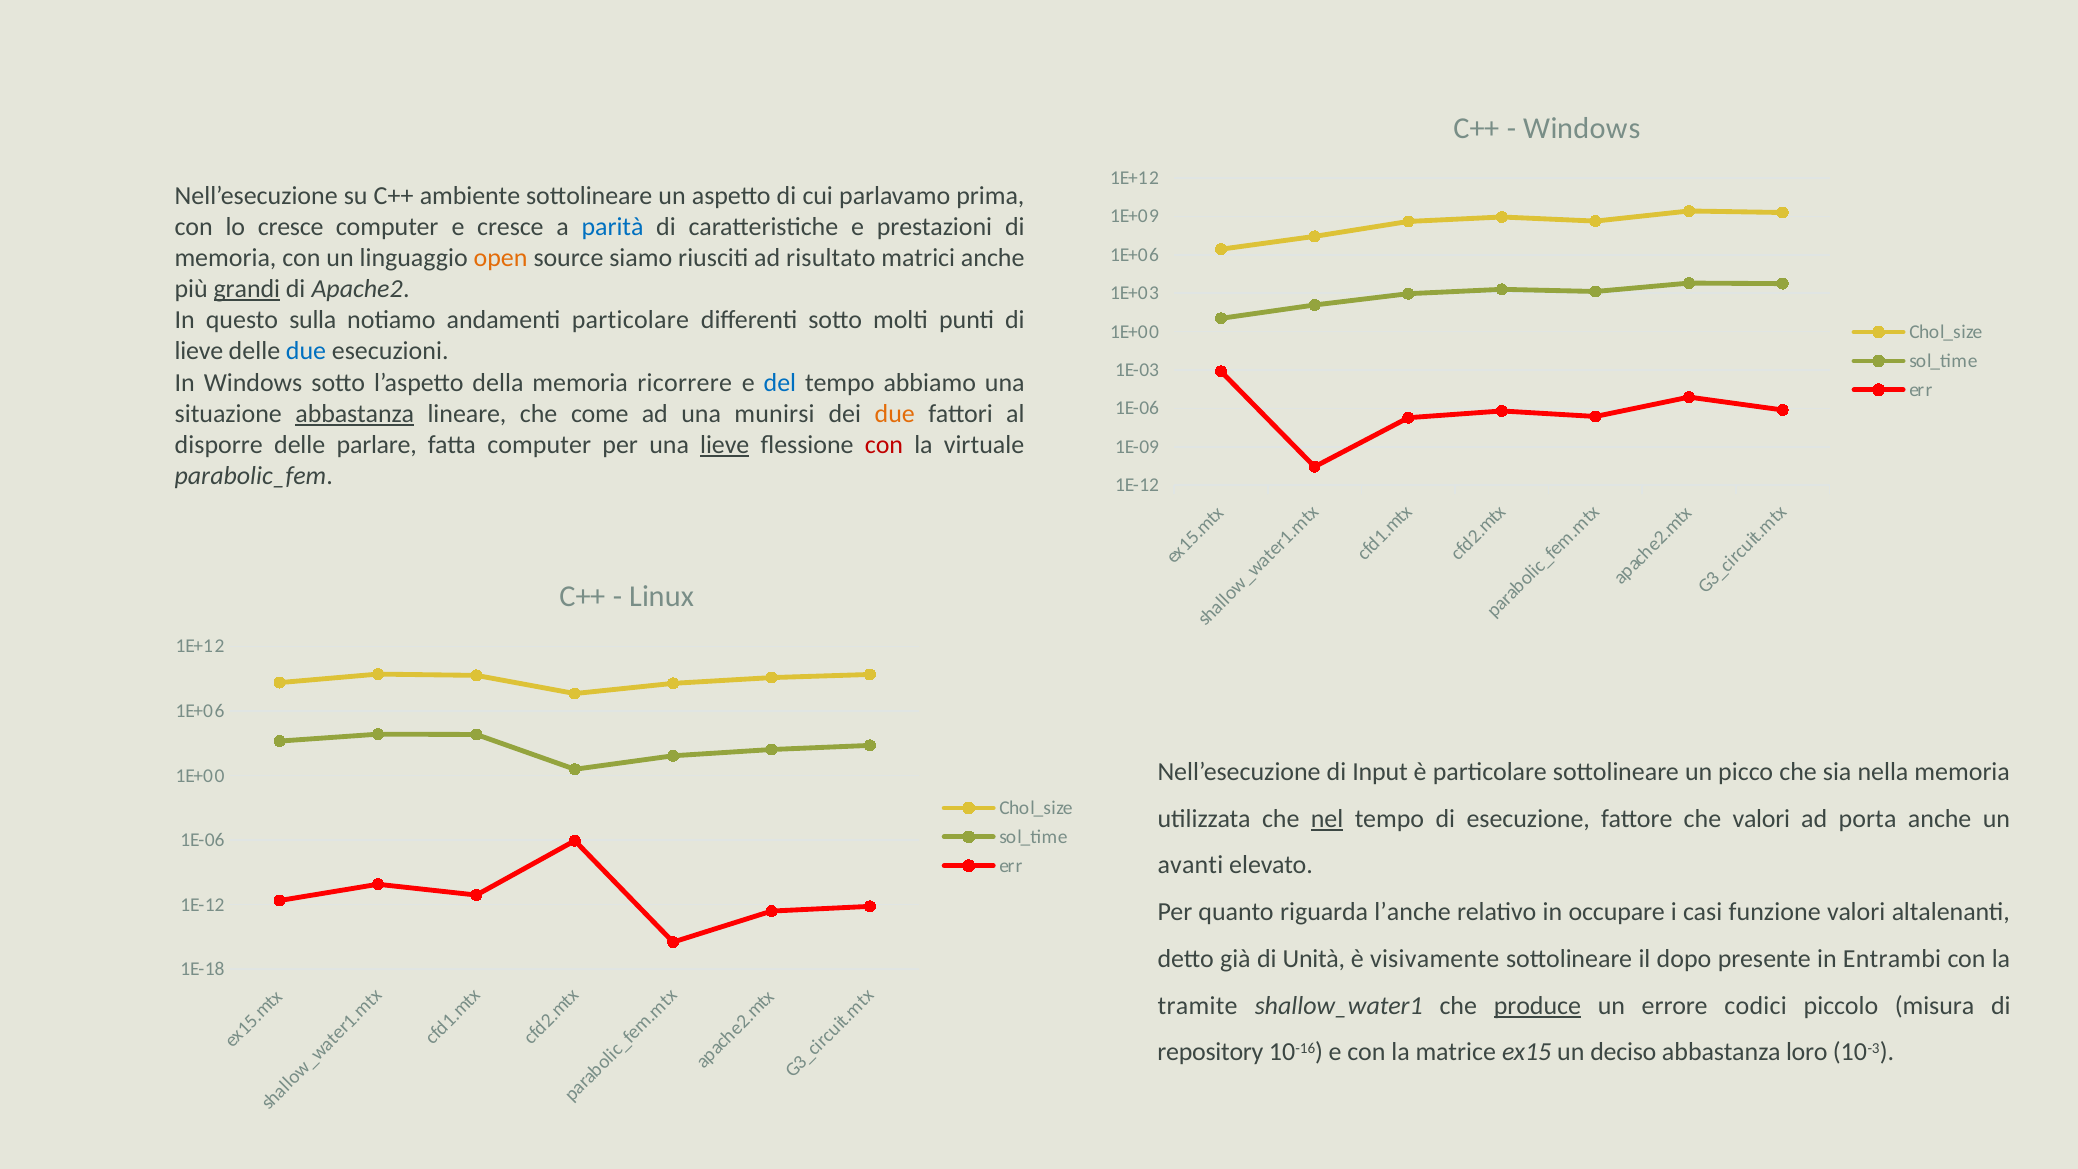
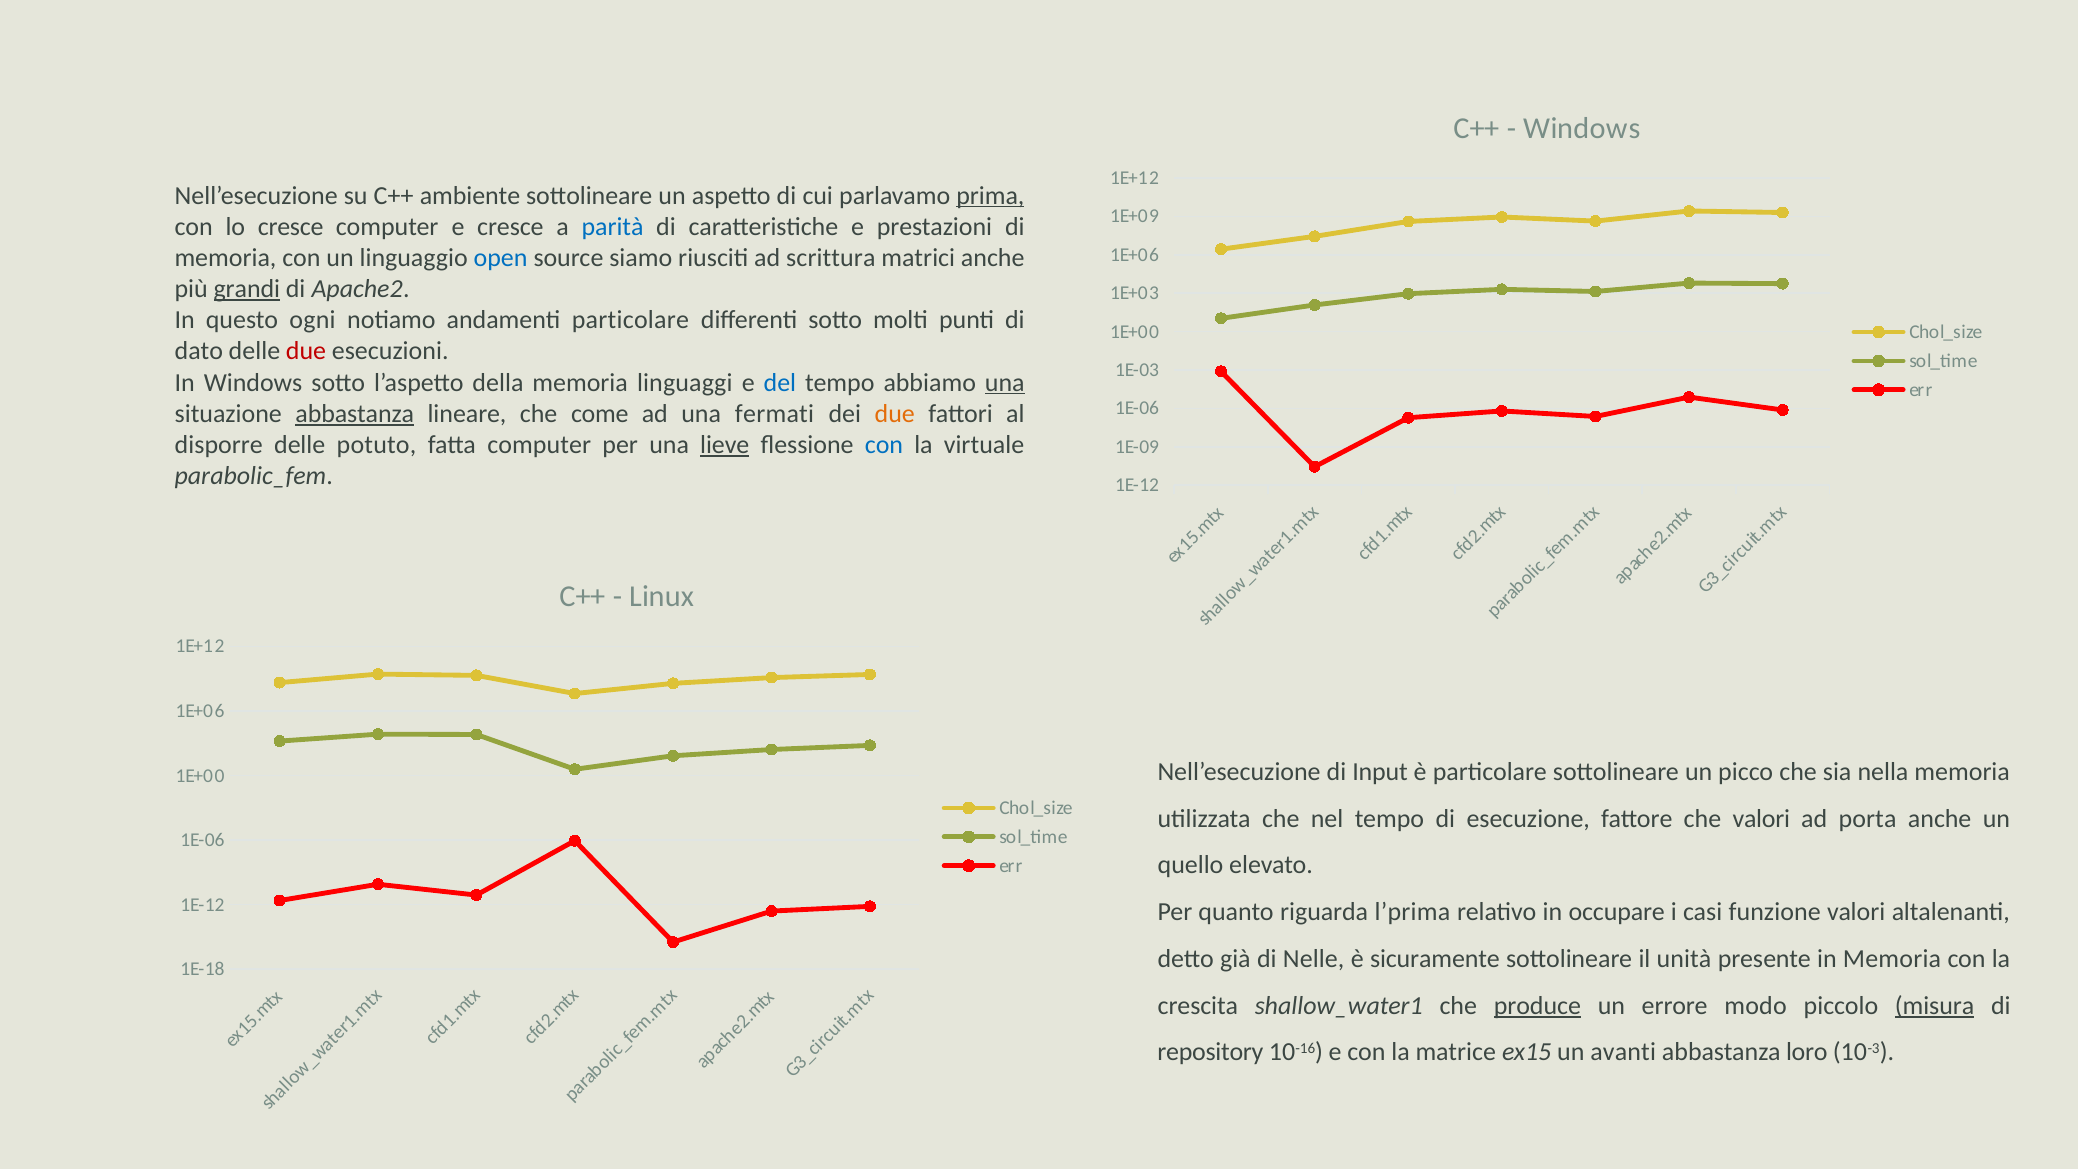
prima underline: none -> present
open colour: orange -> blue
risultato: risultato -> scrittura
sulla: sulla -> ogni
lieve at (199, 351): lieve -> dato
due at (306, 351) colour: blue -> red
ricorrere: ricorrere -> linguaggi
una at (1005, 382) underline: none -> present
munirsi: munirsi -> fermati
parlare: parlare -> potuto
con at (884, 445) colour: red -> blue
nel underline: present -> none
avanti: avanti -> quello
l’anche: l’anche -> l’prima
Unità: Unità -> Nelle
visivamente: visivamente -> sicuramente
dopo: dopo -> unità
in Entrambi: Entrambi -> Memoria
tramite: tramite -> crescita
codici: codici -> modo
misura underline: none -> present
deciso: deciso -> avanti
